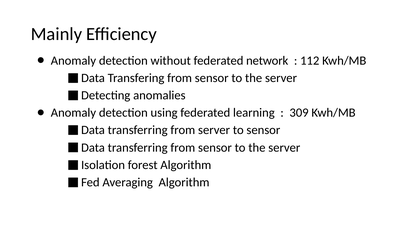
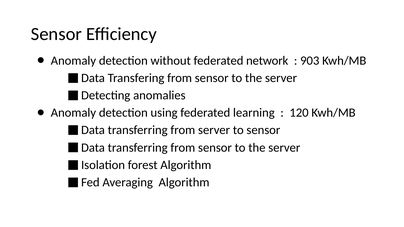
Mainly at (56, 34): Mainly -> Sensor
112: 112 -> 903
309: 309 -> 120
